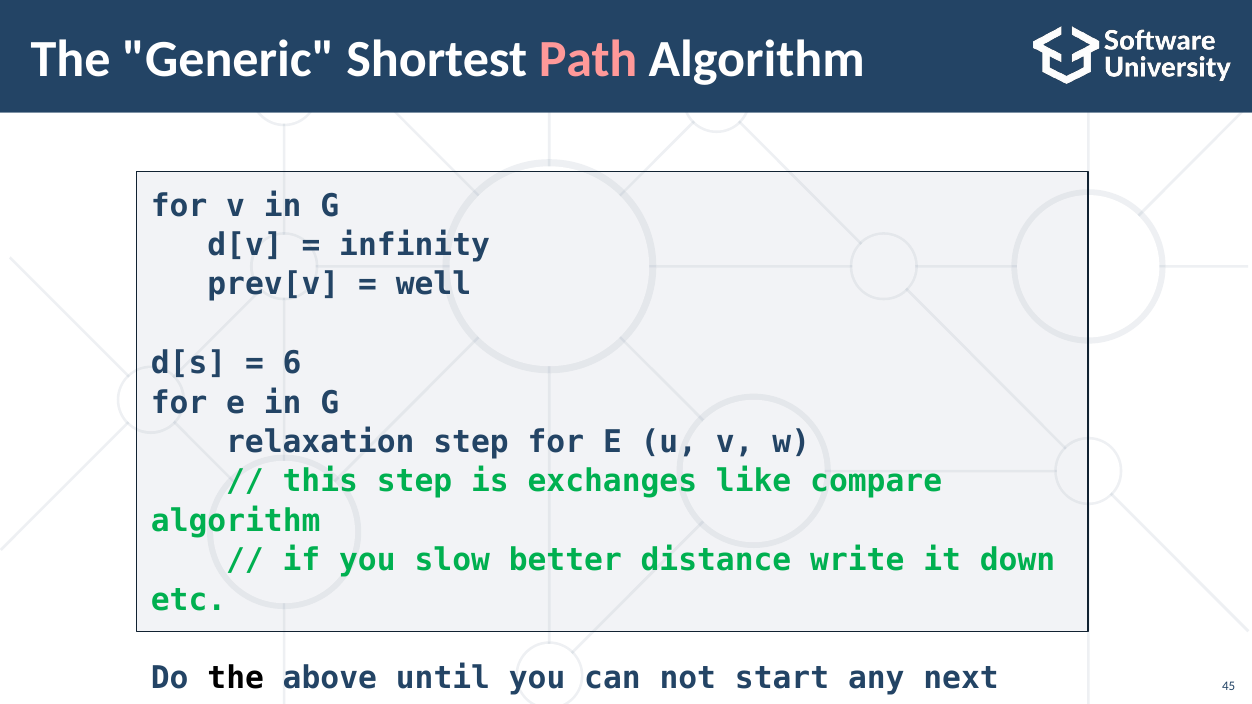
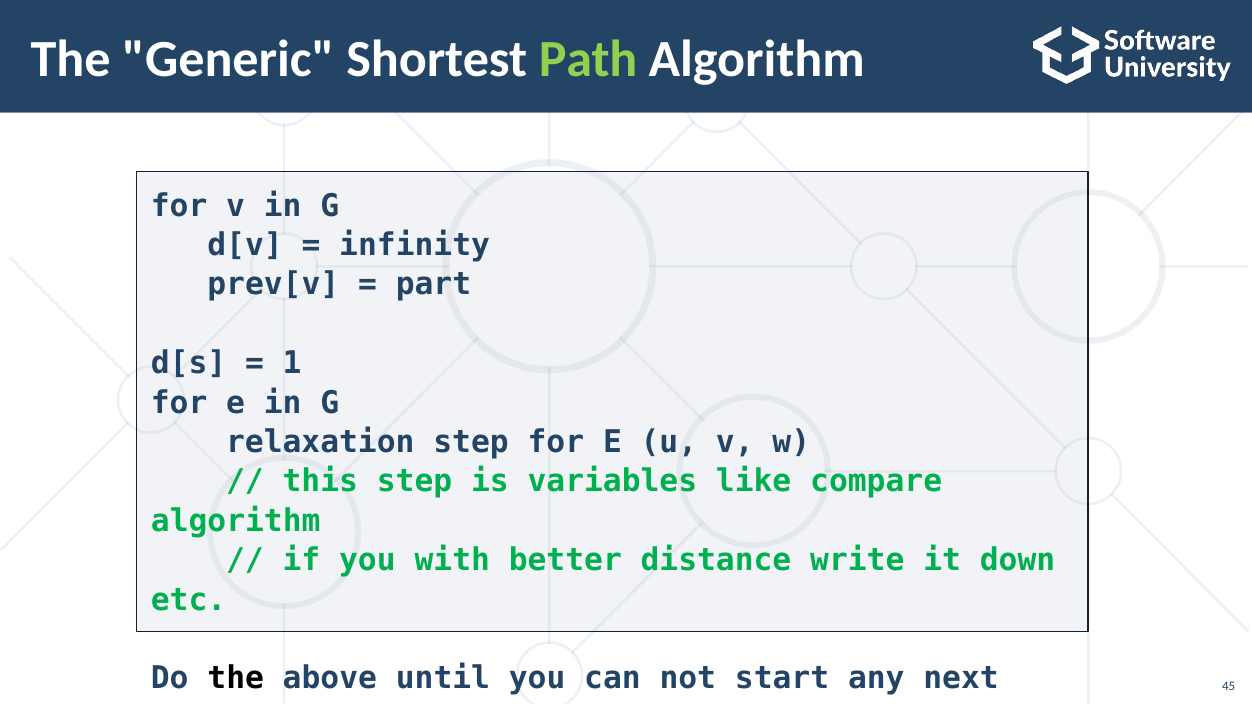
Path colour: pink -> light green
well: well -> part
6: 6 -> 1
exchanges: exchanges -> variables
slow: slow -> with
